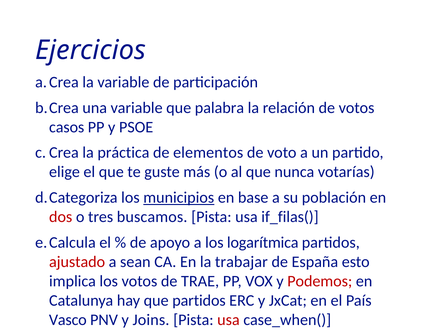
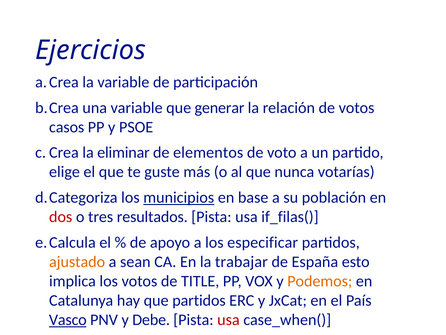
palabra: palabra -> generar
práctica: práctica -> eliminar
buscamos: buscamos -> resultados
logarítmica: logarítmica -> especificar
ajustado colour: red -> orange
TRAE: TRAE -> TITLE
Podemos colour: red -> orange
Vasco underline: none -> present
Joins: Joins -> Debe
